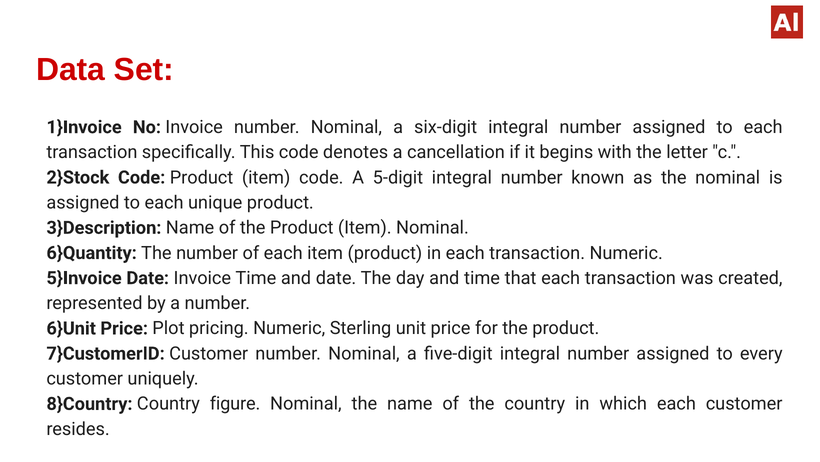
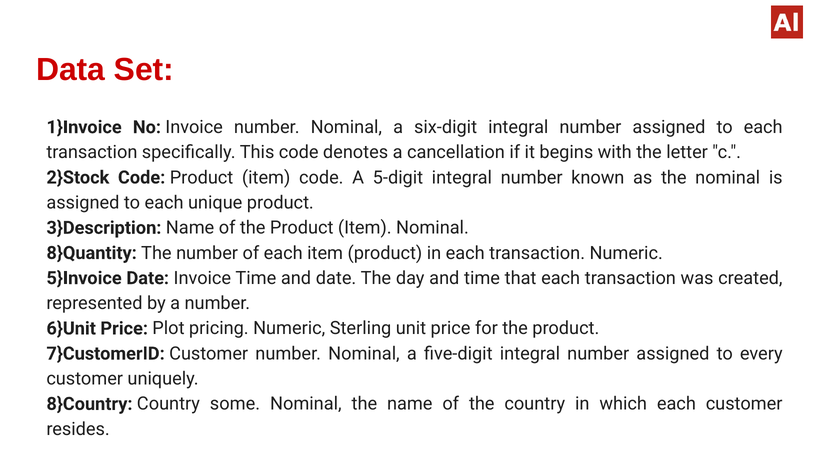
6}Quantity: 6}Quantity -> 8}Quantity
figure: figure -> some
